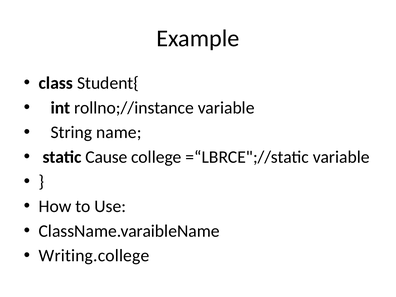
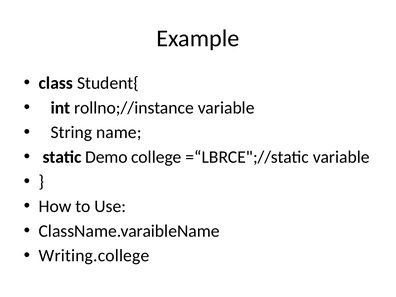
Cause: Cause -> Demo
